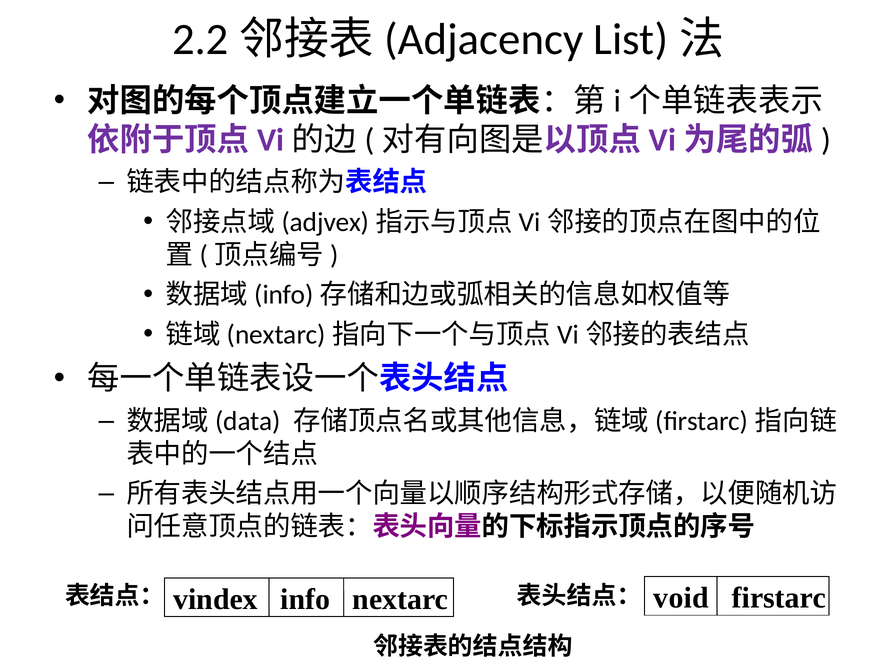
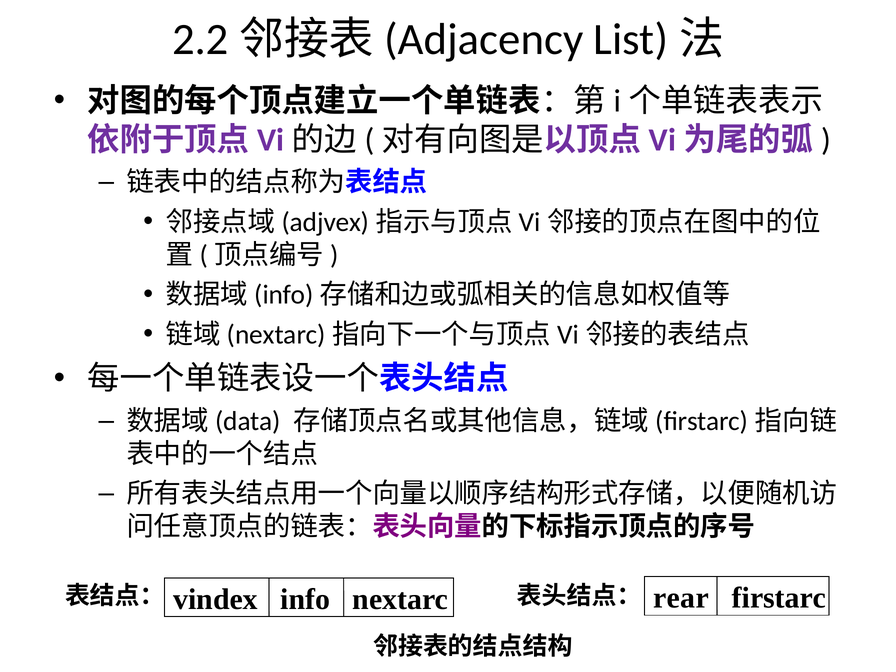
void: void -> rear
